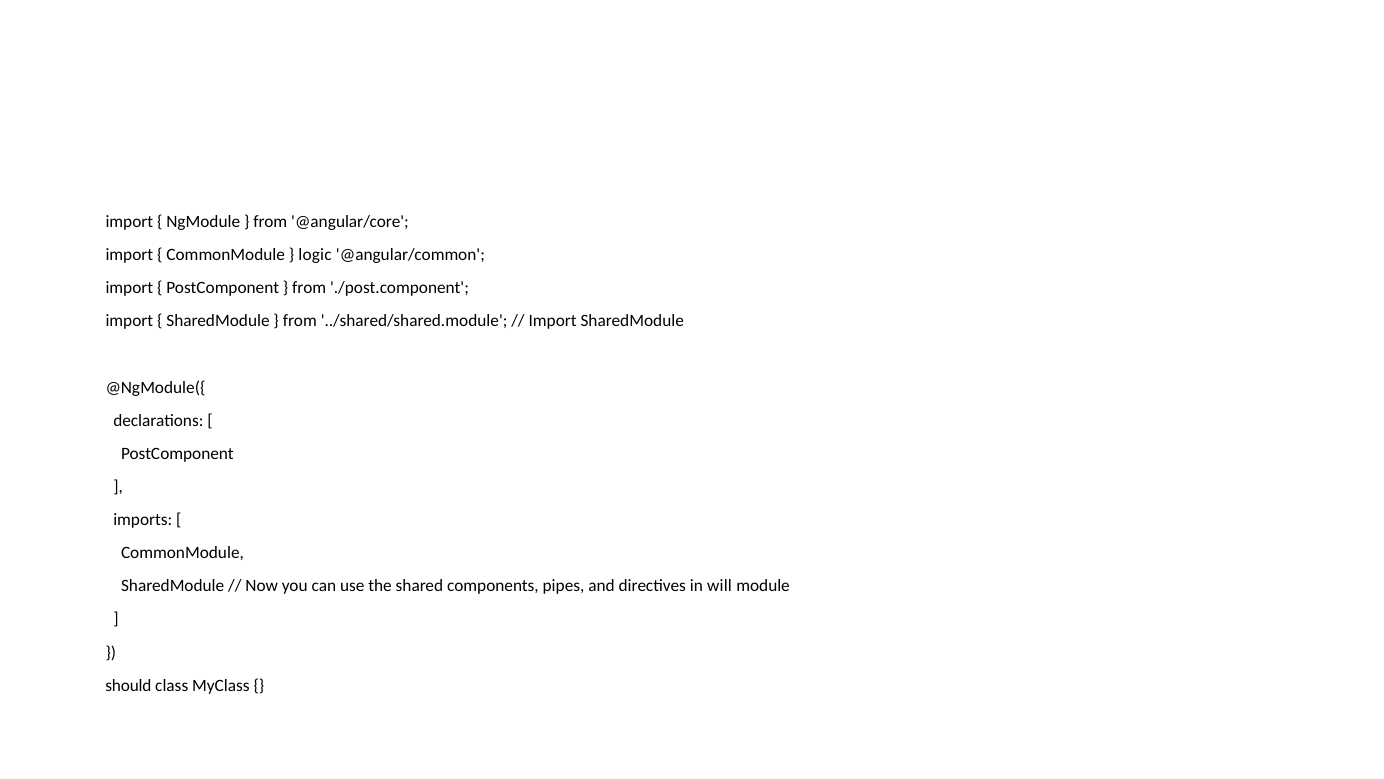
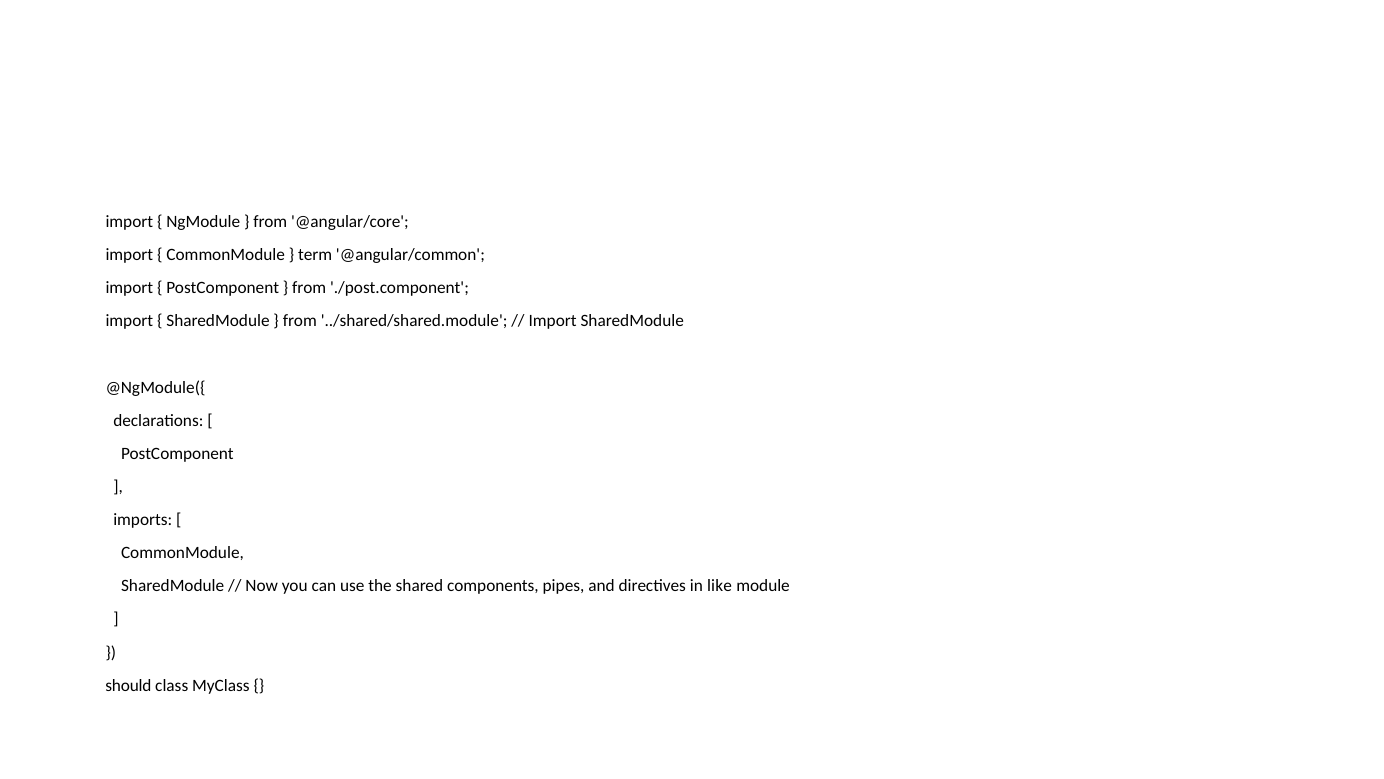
logic: logic -> term
will: will -> like
